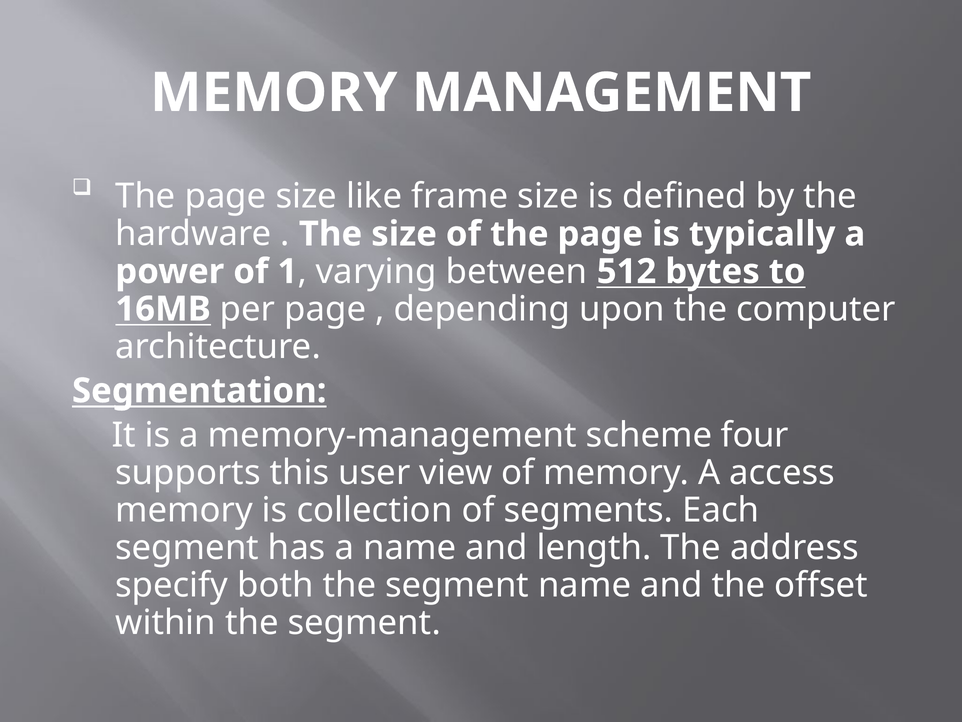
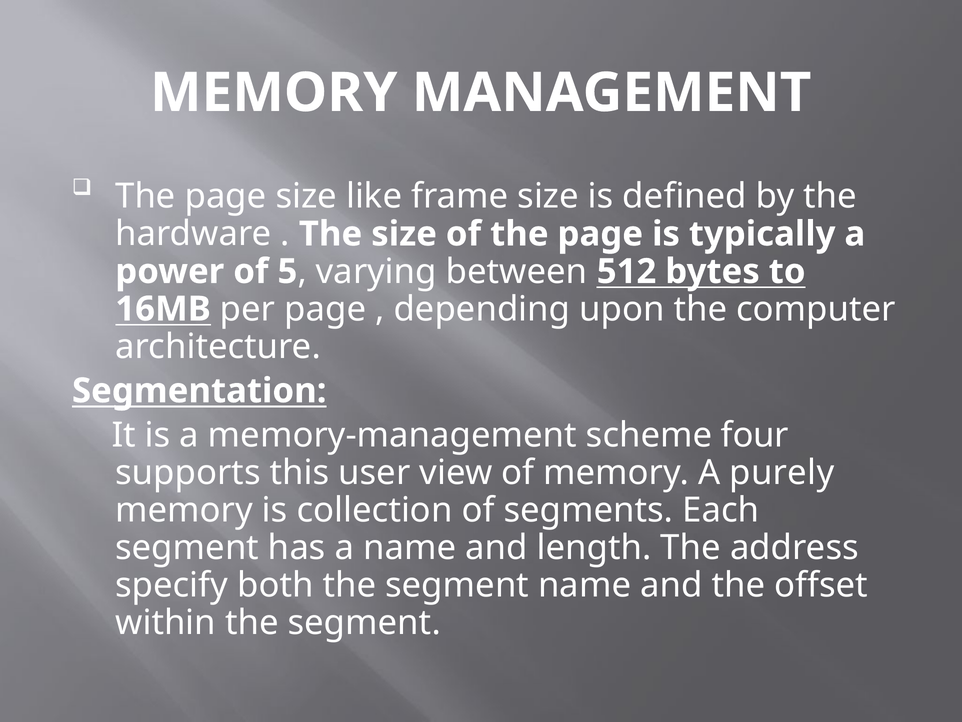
1: 1 -> 5
access: access -> purely
